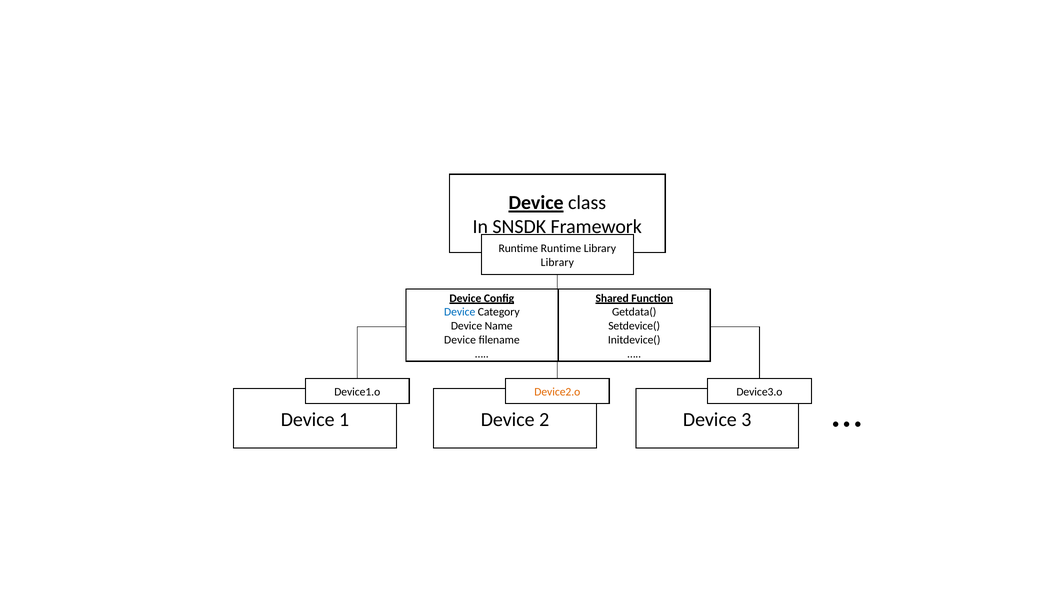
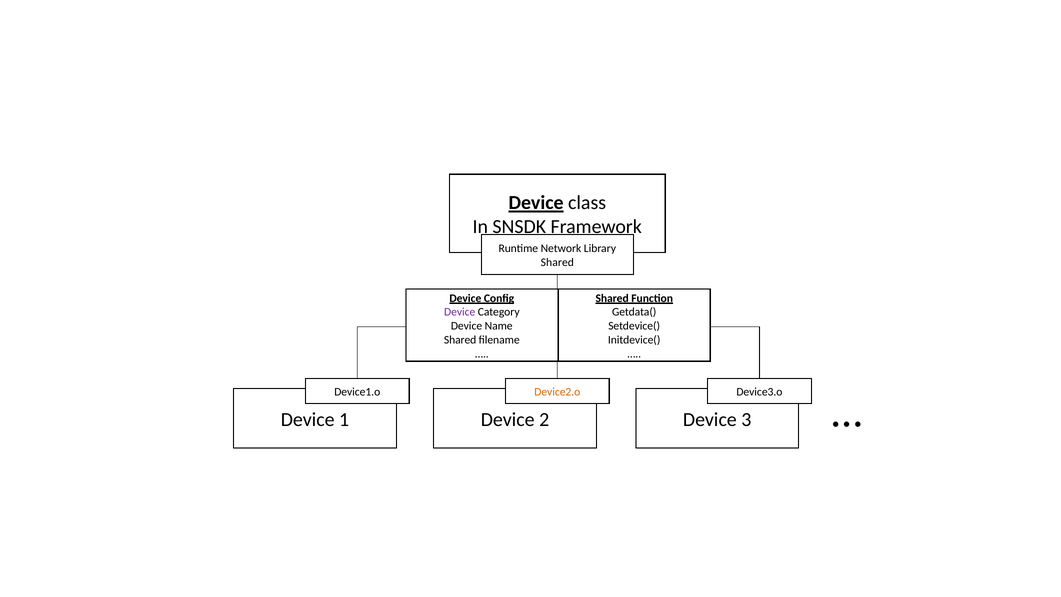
Runtime Runtime: Runtime -> Network
Library at (557, 262): Library -> Shared
Device at (460, 312) colour: blue -> purple
Device at (460, 340): Device -> Shared
